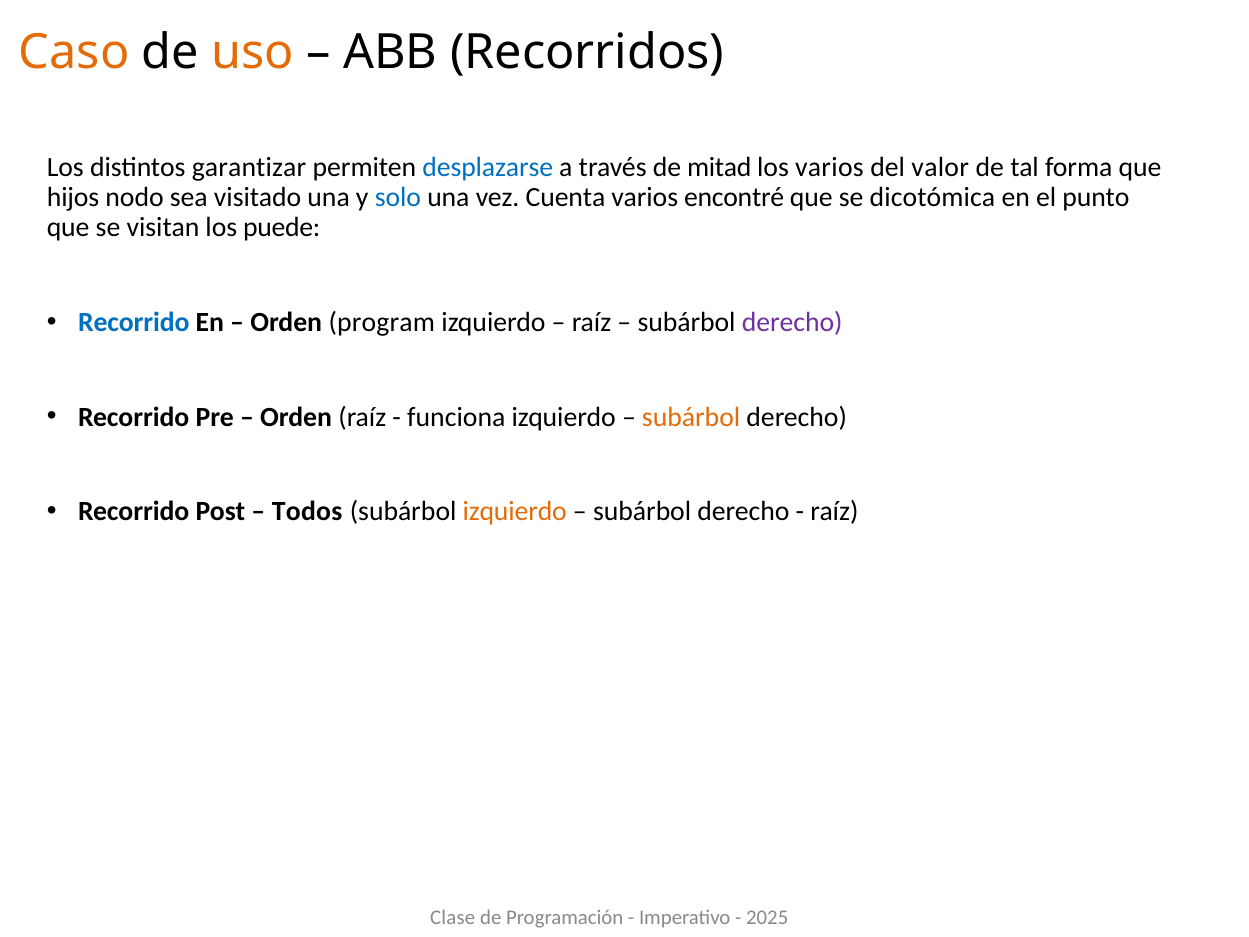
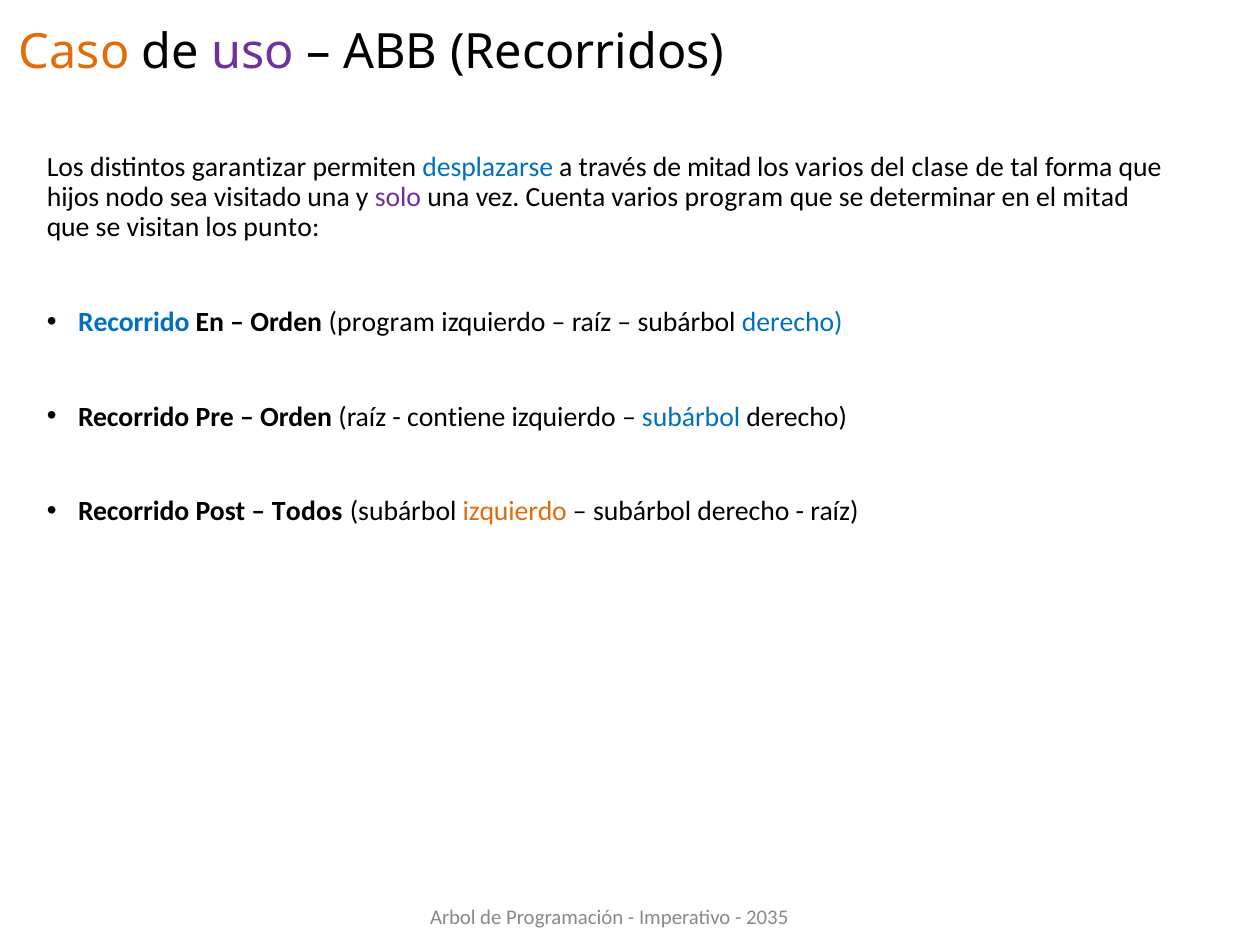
uso colour: orange -> purple
valor: valor -> clase
solo colour: blue -> purple
varios encontré: encontré -> program
dicotómica: dicotómica -> determinar
el punto: punto -> mitad
puede: puede -> punto
derecho at (792, 322) colour: purple -> blue
funciona: funciona -> contiene
subárbol at (691, 417) colour: orange -> blue
Clase: Clase -> Arbol
2025: 2025 -> 2035
